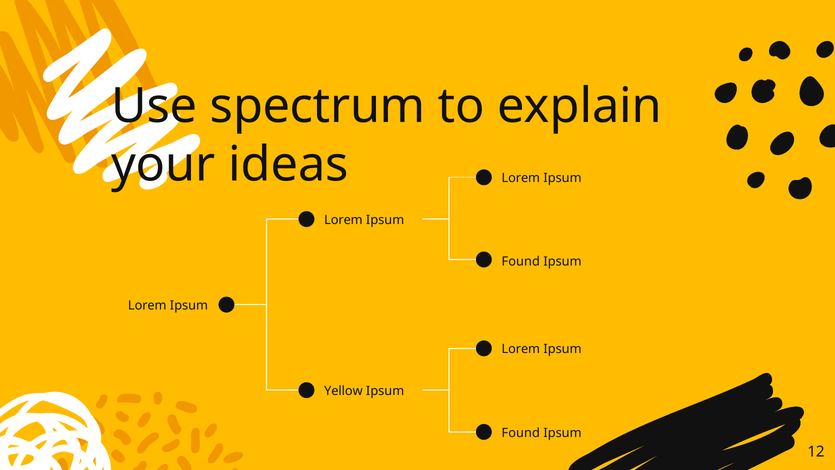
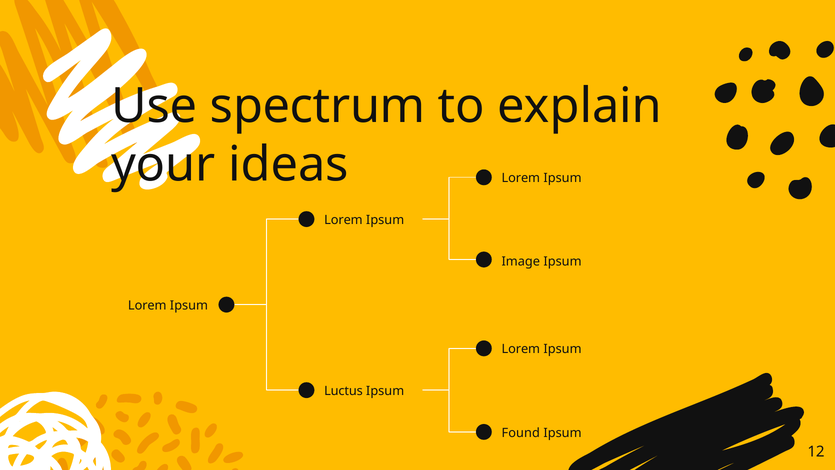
Found at (521, 262): Found -> Image
Yellow: Yellow -> Luctus
